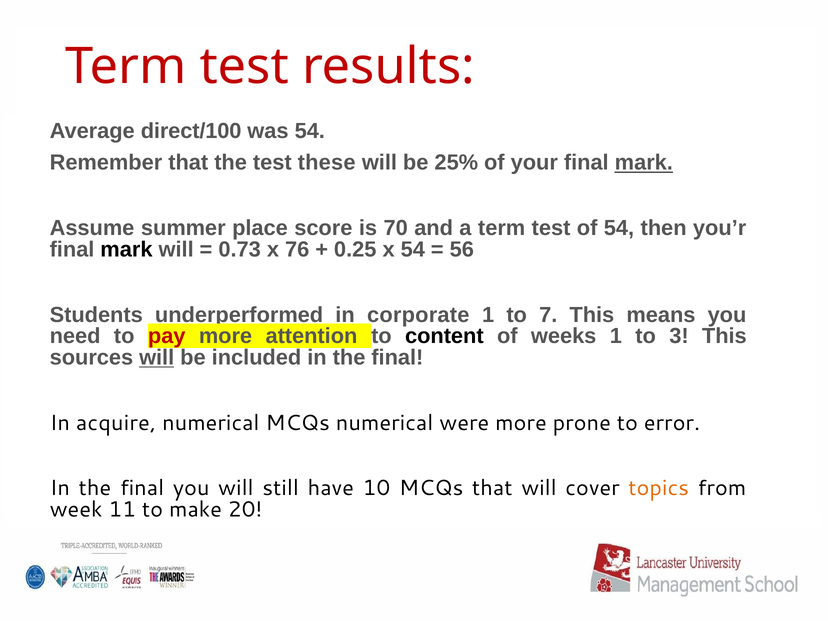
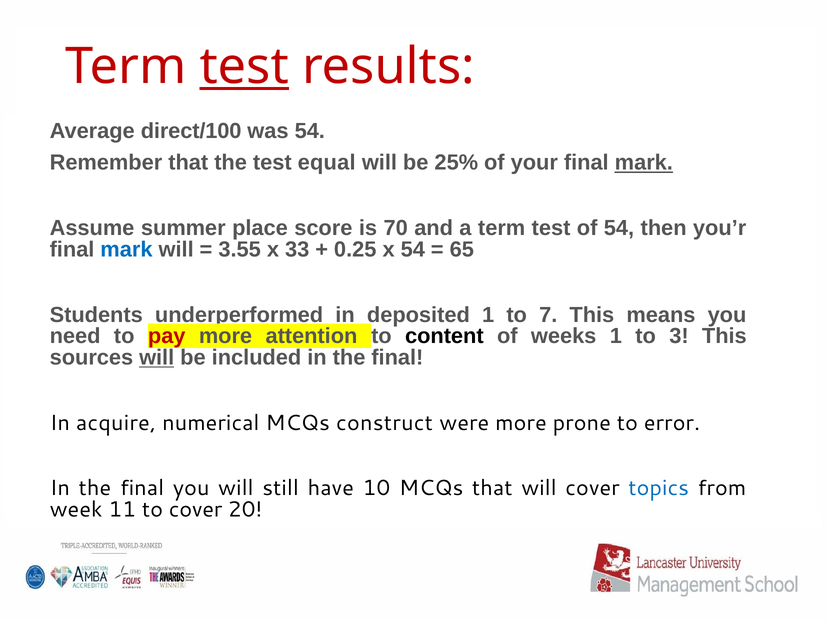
test at (244, 67) underline: none -> present
these: these -> equal
mark at (126, 249) colour: black -> blue
0.73: 0.73 -> 3.55
76: 76 -> 33
56: 56 -> 65
corporate: corporate -> deposited
MCQs numerical: numerical -> construct
topics colour: orange -> blue
to make: make -> cover
